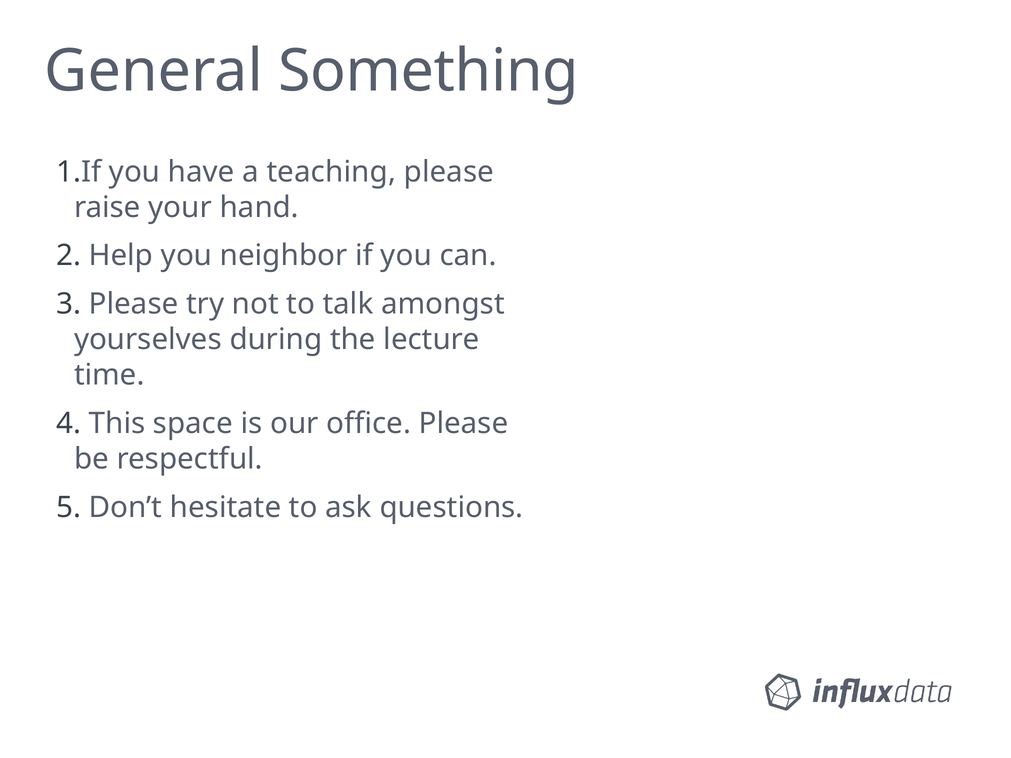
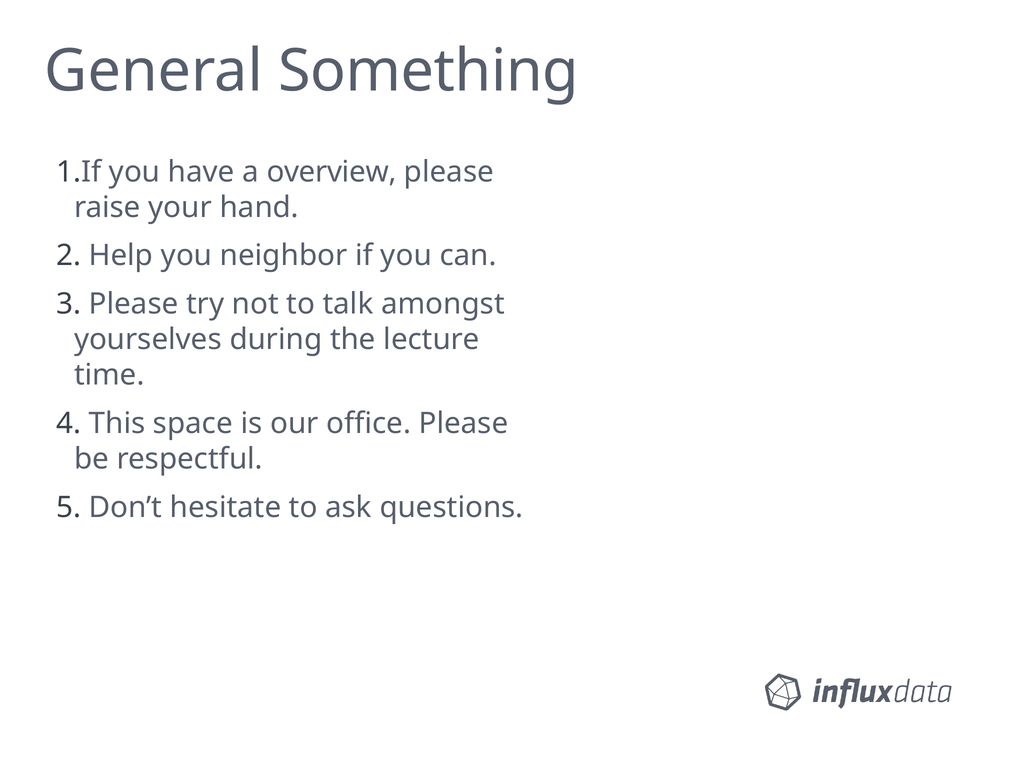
teaching: teaching -> overview
